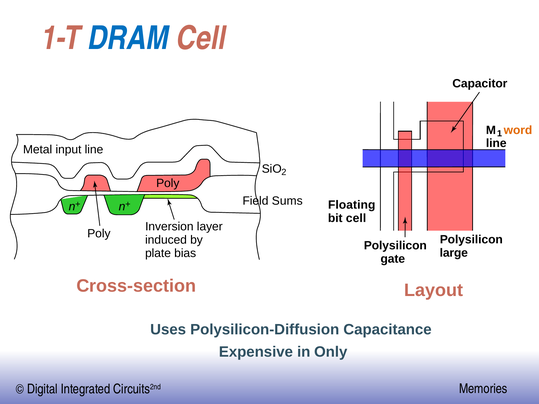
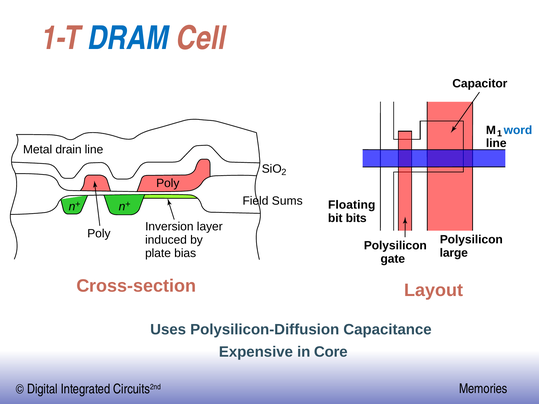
word colour: orange -> blue
input: input -> drain
bit cell: cell -> bits
Only: Only -> Core
